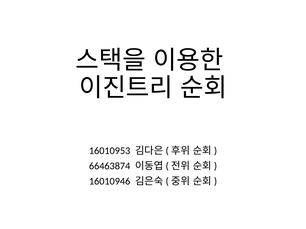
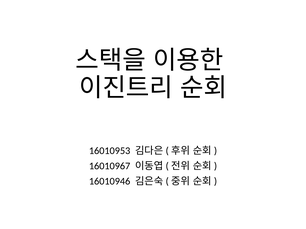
66463874: 66463874 -> 16010967
